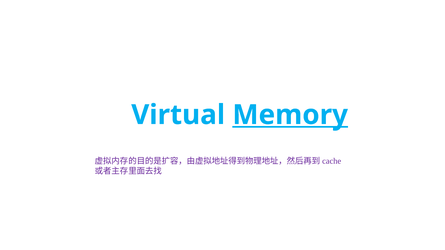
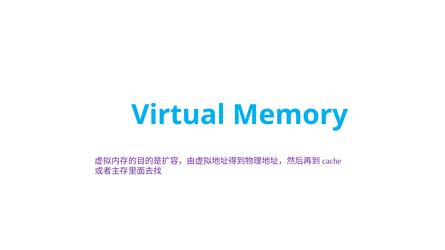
Memory underline: present -> none
